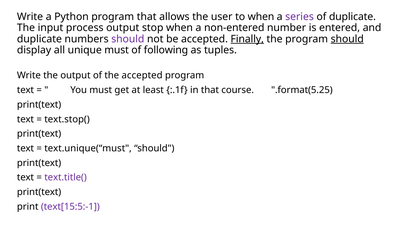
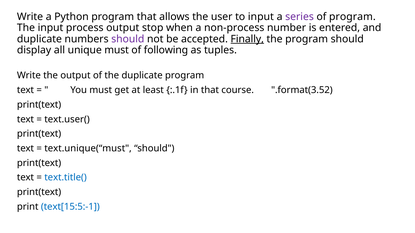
to when: when -> input
of duplicate: duplicate -> program
non-entered: non-entered -> non-process
should at (347, 39) underline: present -> none
the accepted: accepted -> duplicate
.format(5.25: .format(5.25 -> .format(3.52
text.stop(: text.stop( -> text.user(
text.title( colour: purple -> blue
text[15:5:-1 colour: purple -> blue
